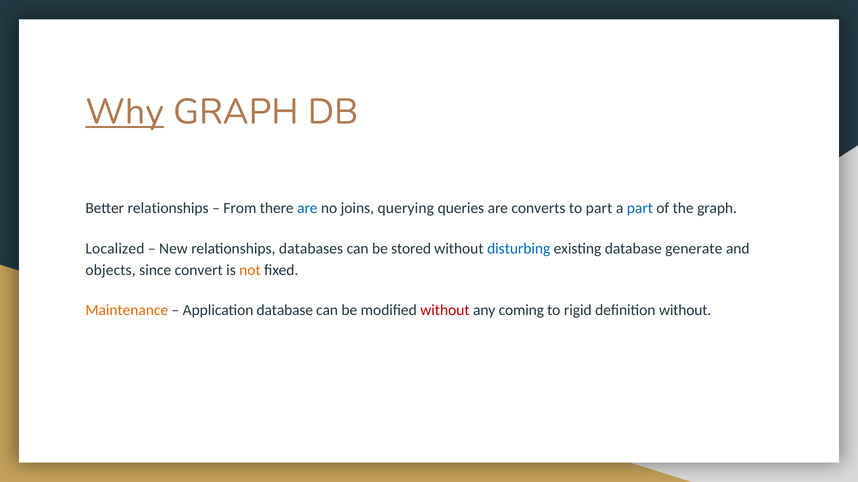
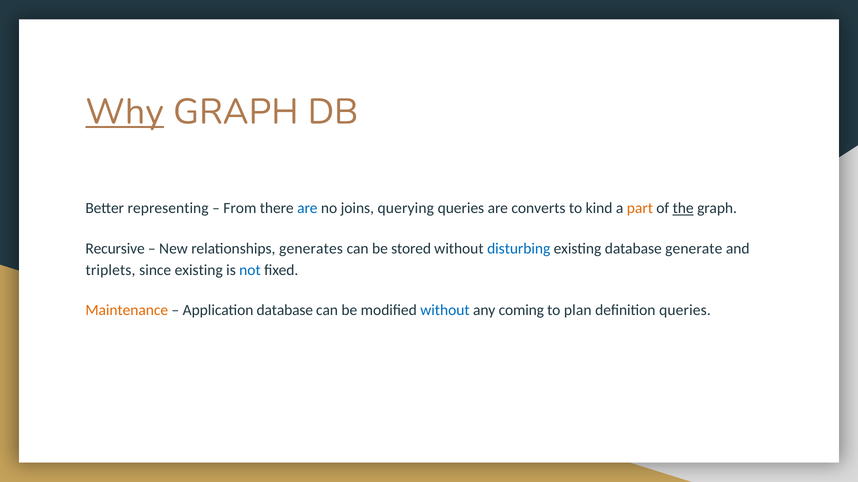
Better relationships: relationships -> representing
to part: part -> kind
part at (640, 209) colour: blue -> orange
the underline: none -> present
Localized: Localized -> Recursive
databases: databases -> generates
objects: objects -> triplets
since convert: convert -> existing
not colour: orange -> blue
without at (445, 311) colour: red -> blue
rigid: rigid -> plan
definition without: without -> queries
